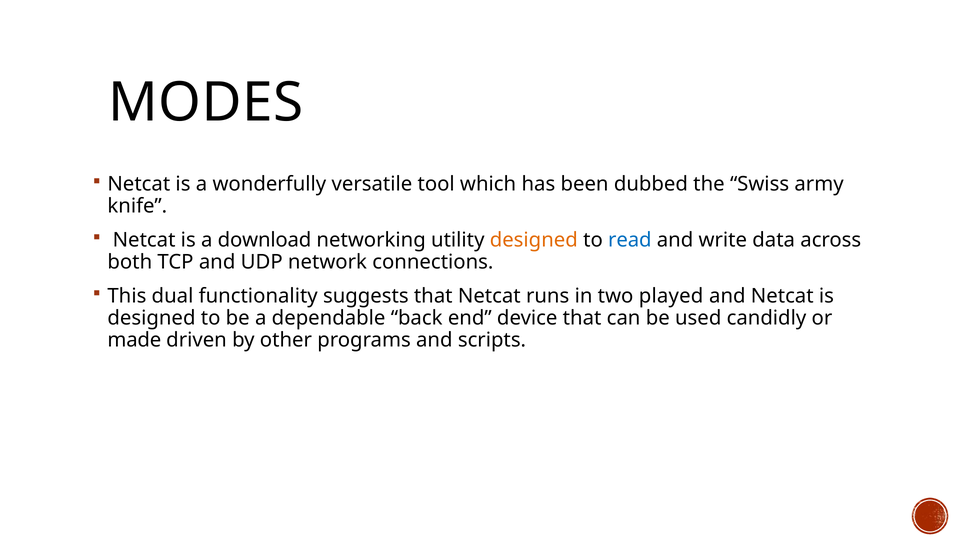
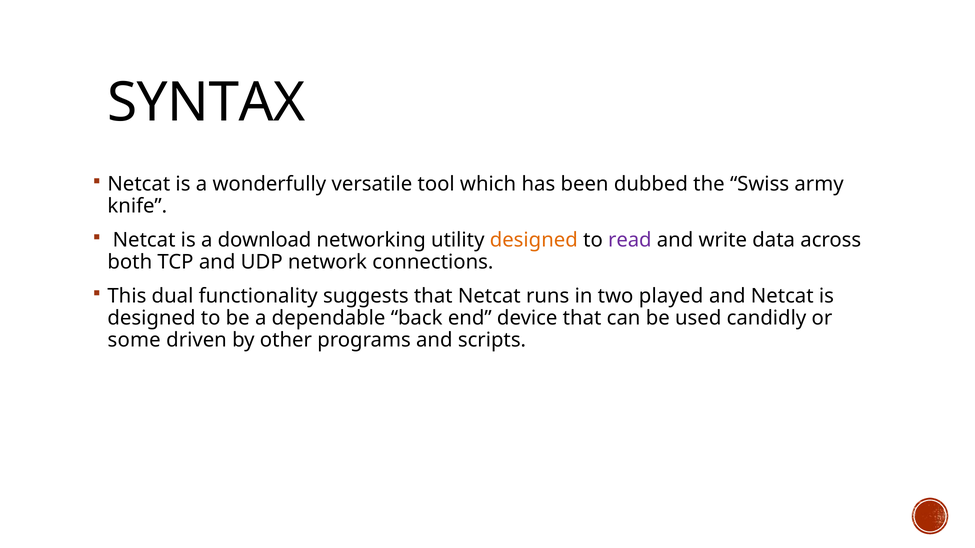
MODES: MODES -> SYNTAX
read colour: blue -> purple
made: made -> some
